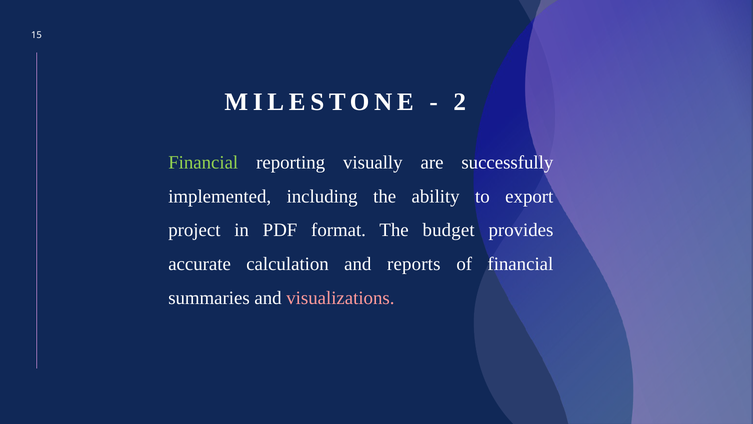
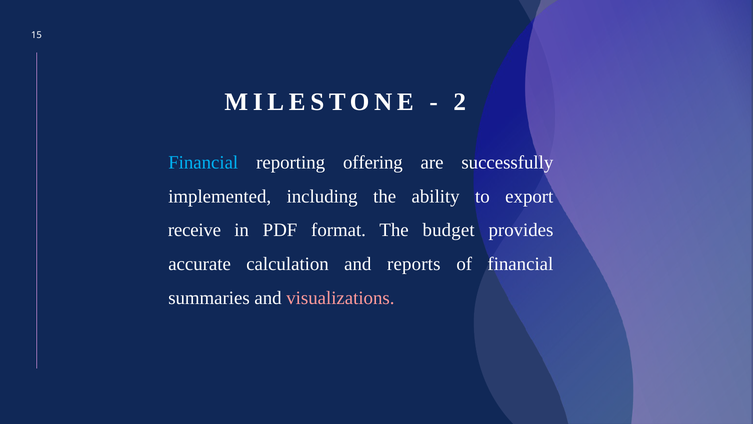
Financial at (203, 162) colour: light green -> light blue
visually: visually -> offering
project: project -> receive
